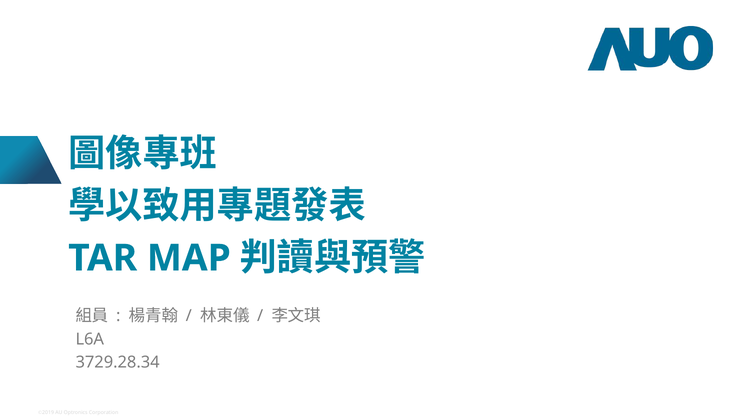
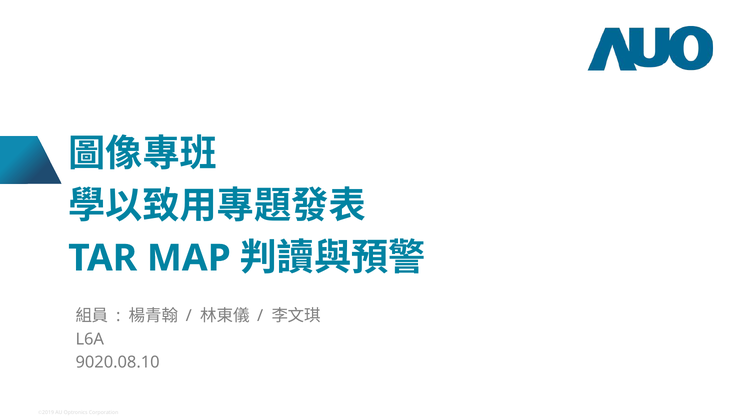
3729.28.34: 3729.28.34 -> 9020.08.10
